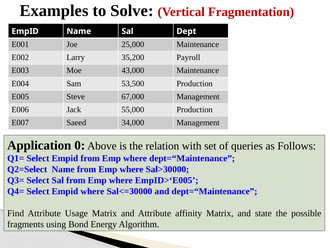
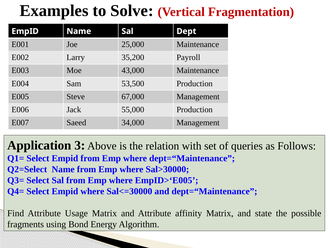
0: 0 -> 3
